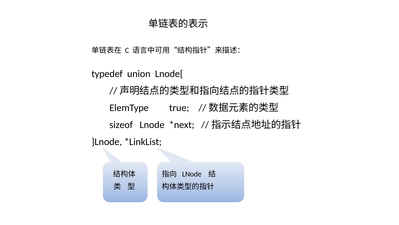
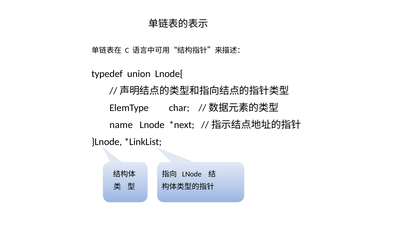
true: true -> char
sizeof: sizeof -> name
